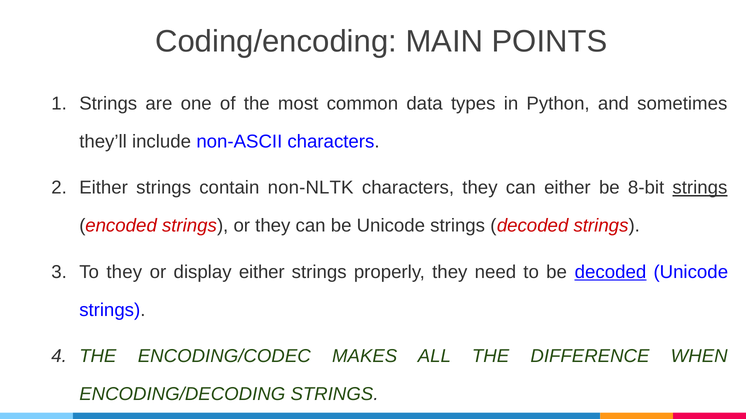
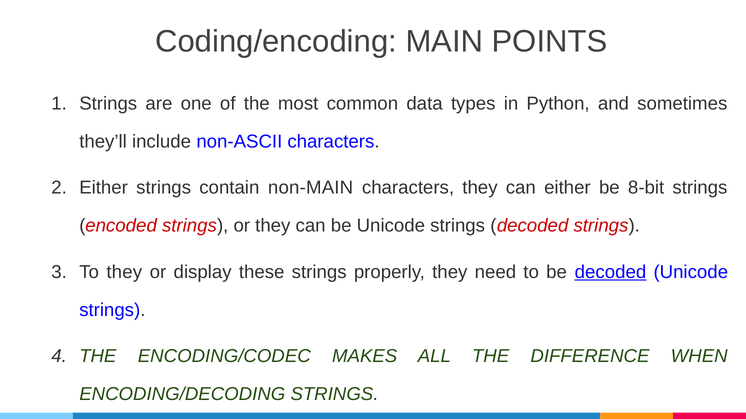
non-NLTK: non-NLTK -> non-MAIN
strings at (700, 188) underline: present -> none
display either: either -> these
